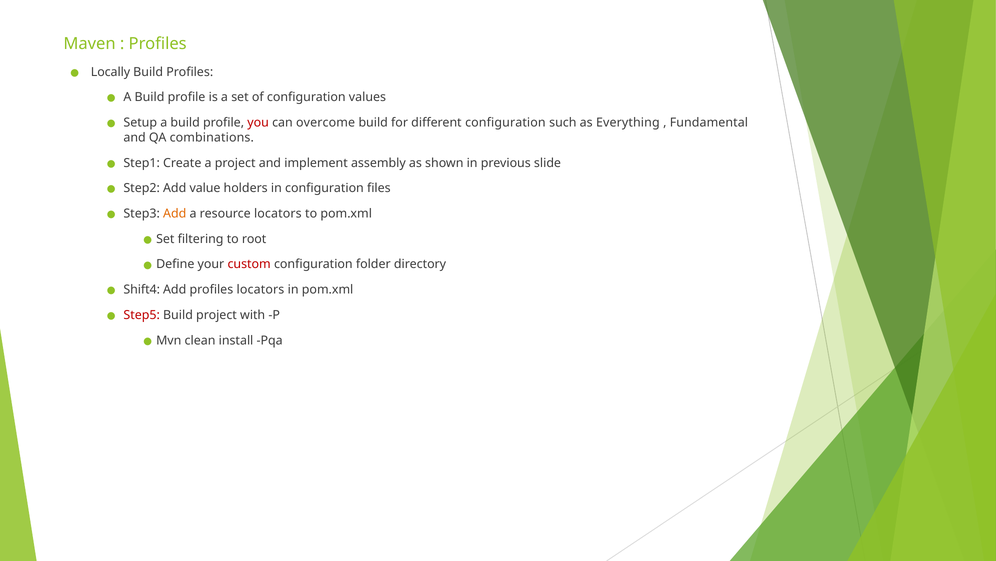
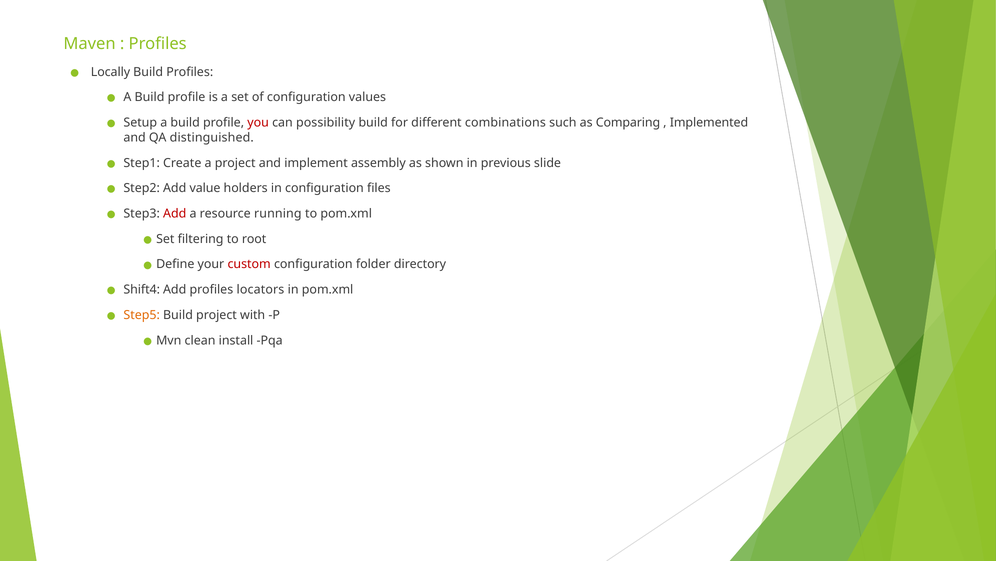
overcome: overcome -> possibility
different configuration: configuration -> combinations
Everything: Everything -> Comparing
Fundamental: Fundamental -> Implemented
combinations: combinations -> distinguished
Add at (175, 213) colour: orange -> red
resource locators: locators -> running
Step5 colour: red -> orange
